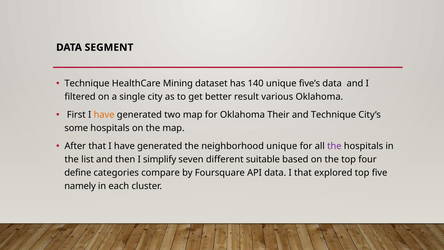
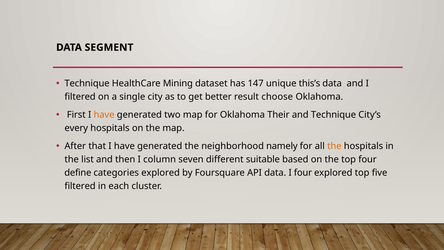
140: 140 -> 147
five’s: five’s -> this’s
various: various -> choose
some: some -> every
neighborhood unique: unique -> namely
the at (334, 146) colour: purple -> orange
simplify: simplify -> column
categories compare: compare -> explored
I that: that -> four
namely at (80, 186): namely -> filtered
